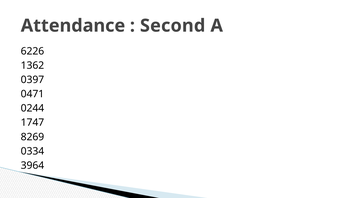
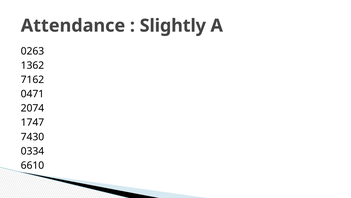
Second: Second -> Slightly
6226: 6226 -> 0263
0397: 0397 -> 7162
0244: 0244 -> 2074
8269: 8269 -> 7430
3964: 3964 -> 6610
